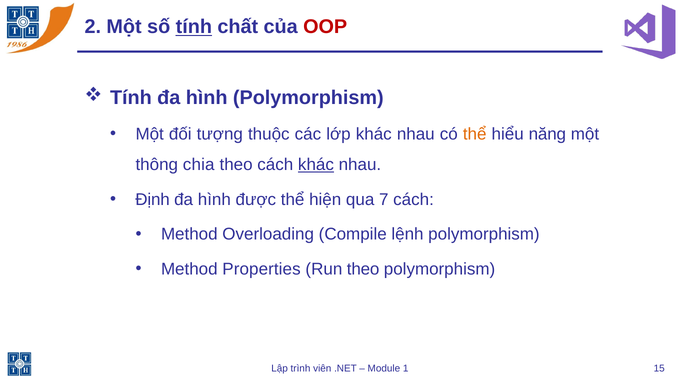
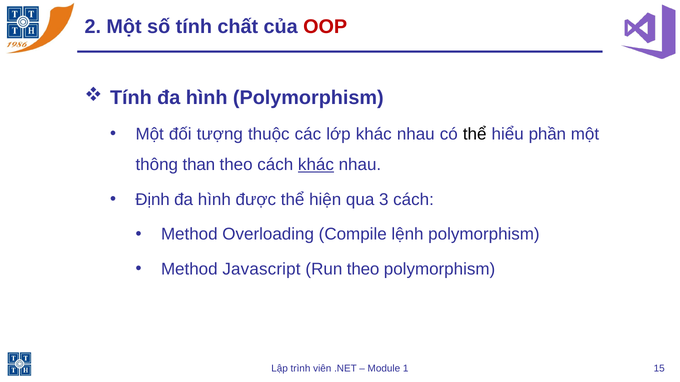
tính at (194, 27) underline: present -> none
thể at (475, 134) colour: orange -> black
năng: năng -> phần
chia: chia -> than
7: 7 -> 3
Properties: Properties -> Javascript
